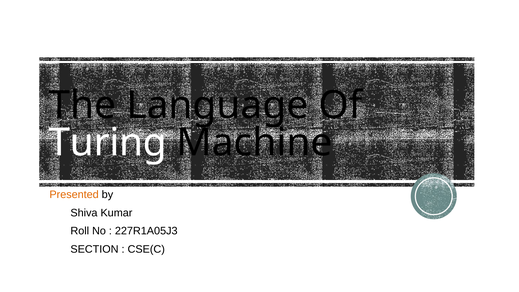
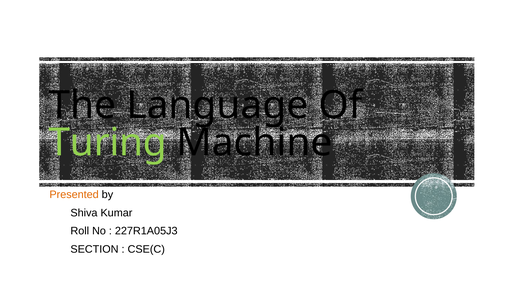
Turing colour: white -> light green
